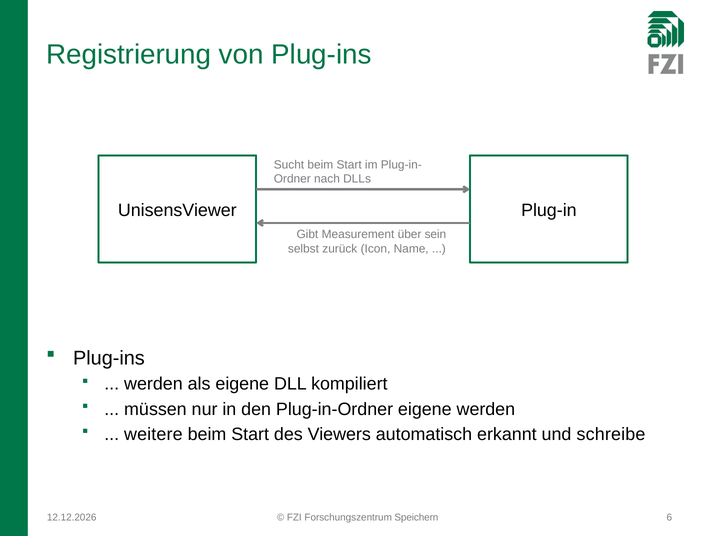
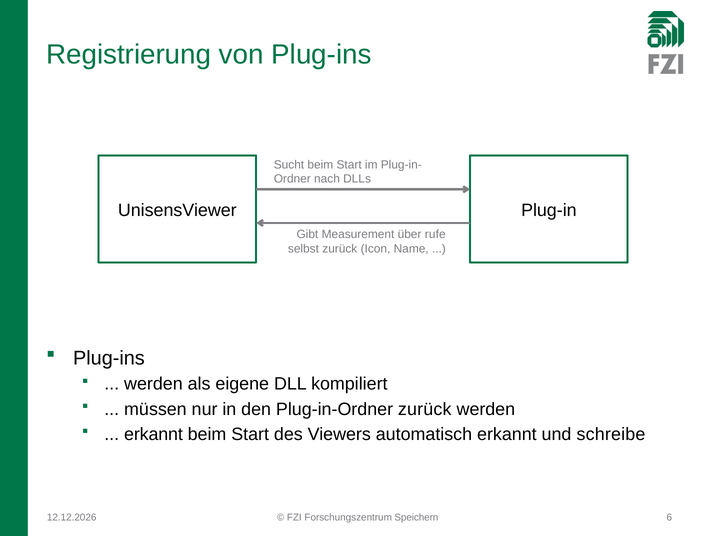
sein: sein -> rufe
Plug-in-Ordner eigene: eigene -> zurück
weitere at (153, 434): weitere -> erkannt
